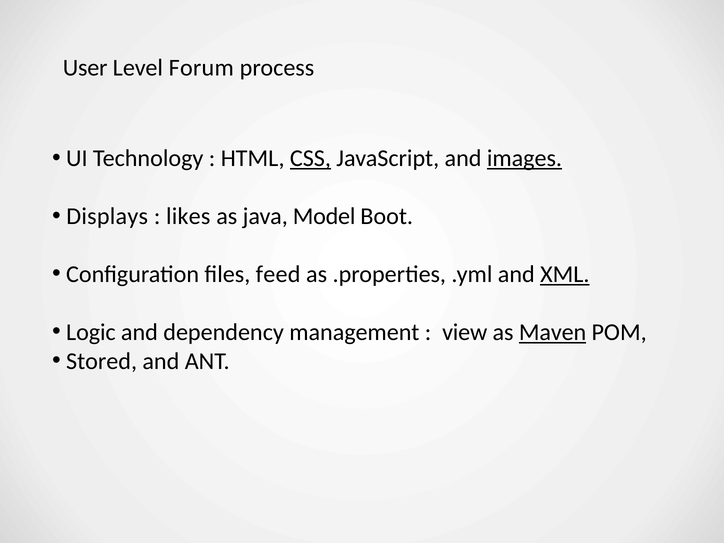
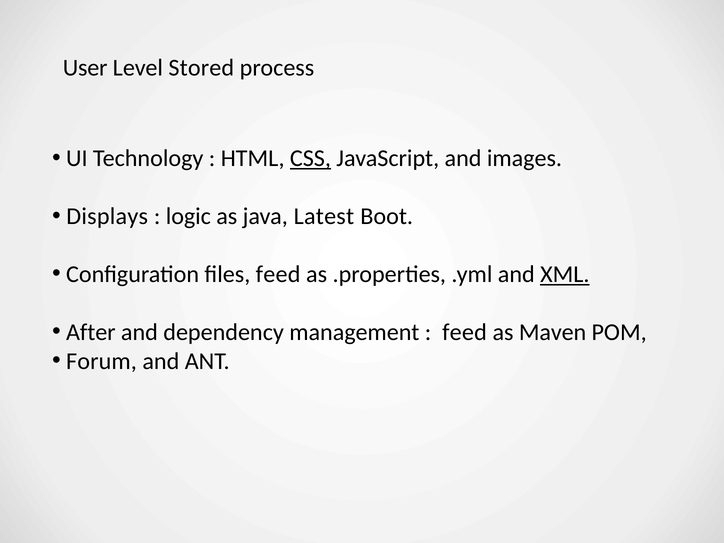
Forum: Forum -> Stored
images underline: present -> none
likes: likes -> logic
Model: Model -> Latest
Logic: Logic -> After
view at (465, 332): view -> feed
Maven underline: present -> none
Stored: Stored -> Forum
